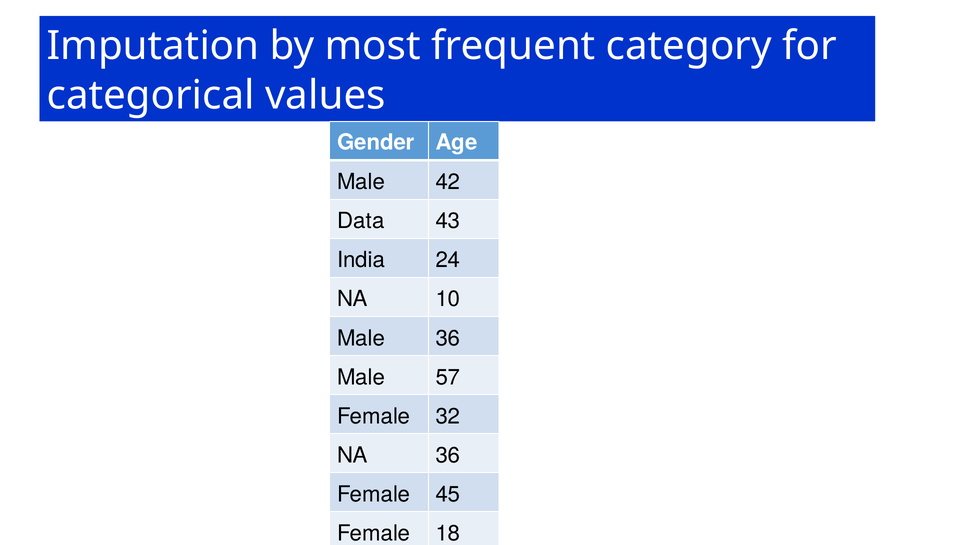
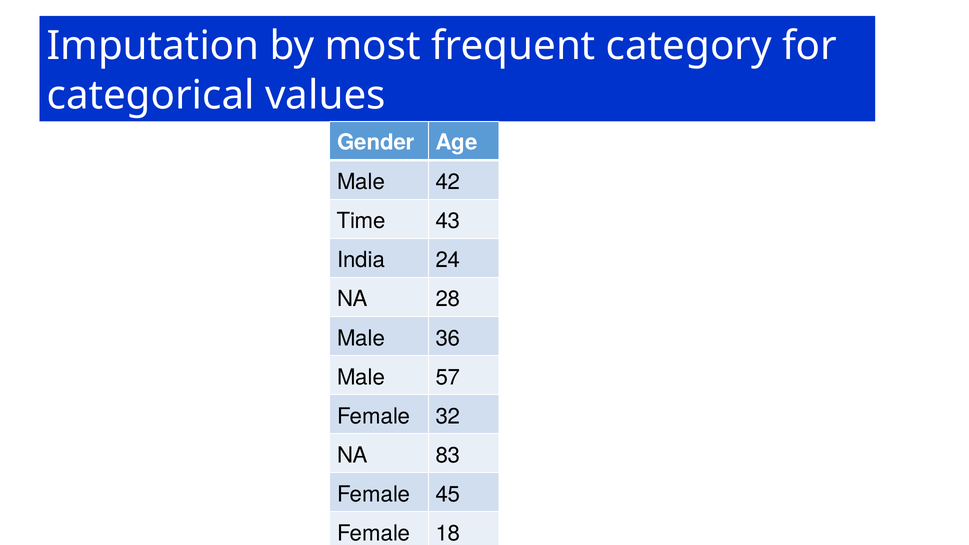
Data: Data -> Time
10: 10 -> 28
NA 36: 36 -> 83
